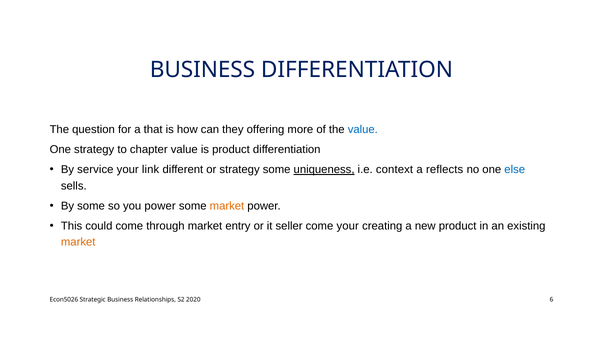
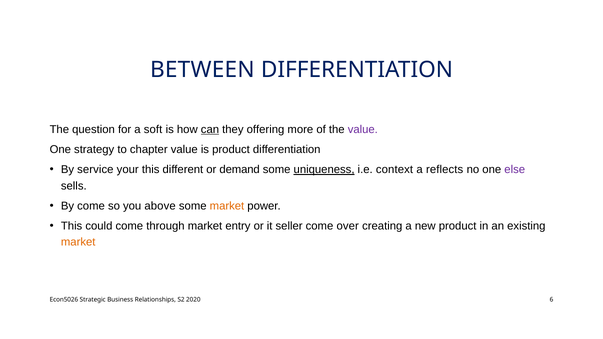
BUSINESS at (202, 70): BUSINESS -> BETWEEN
that: that -> soft
can underline: none -> present
value at (363, 130) colour: blue -> purple
your link: link -> this
or strategy: strategy -> demand
else colour: blue -> purple
By some: some -> come
you power: power -> above
come your: your -> over
